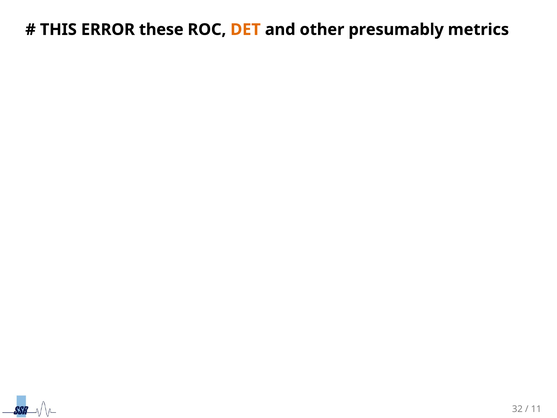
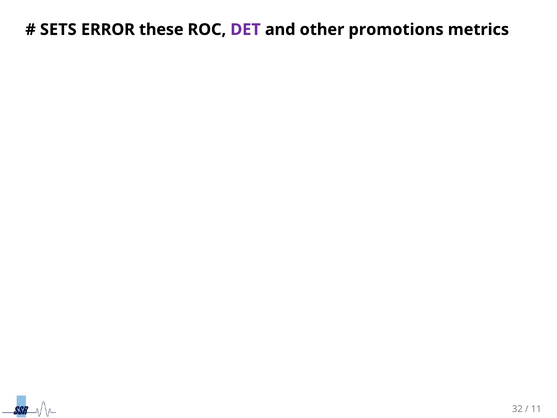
THIS: THIS -> SETS
DET colour: orange -> purple
presumably: presumably -> promotions
